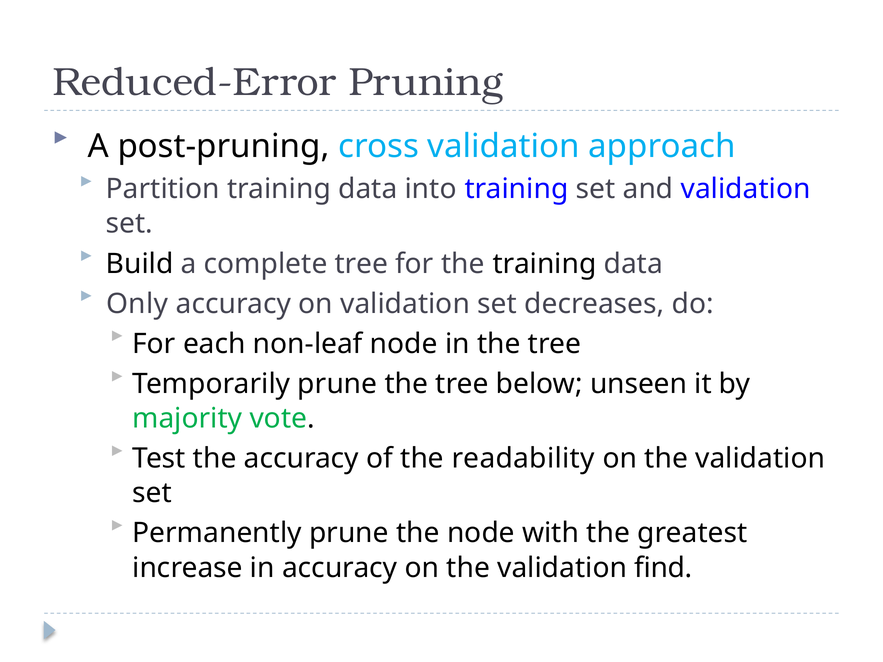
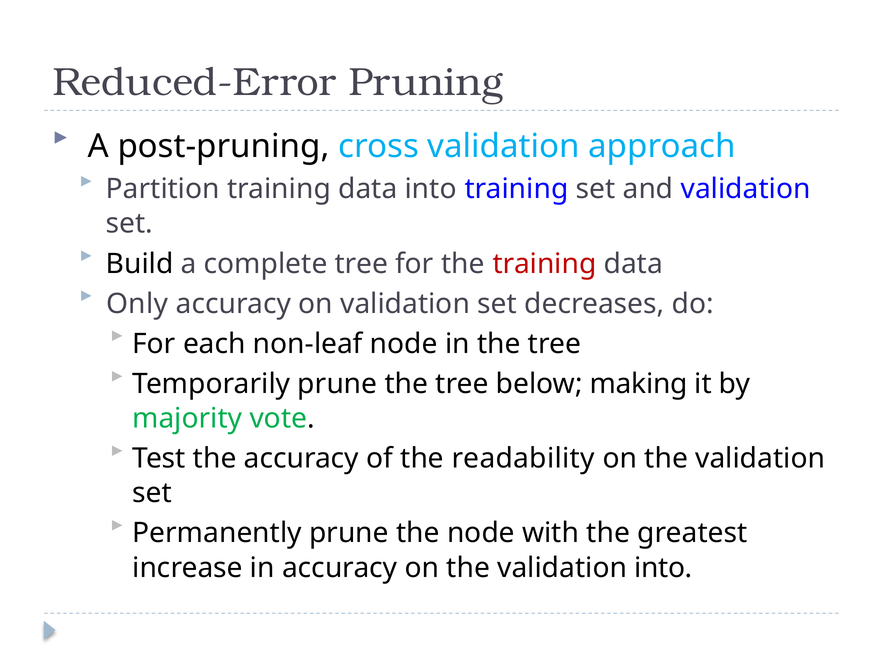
training at (544, 264) colour: black -> red
unseen: unseen -> making
validation find: find -> into
